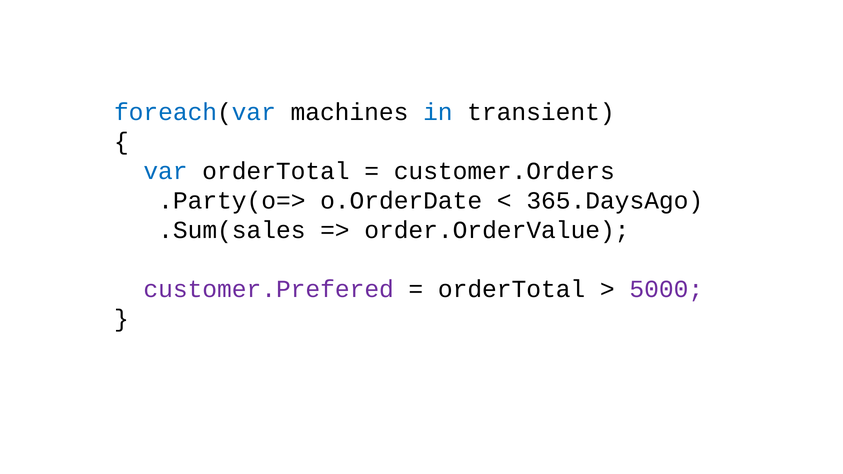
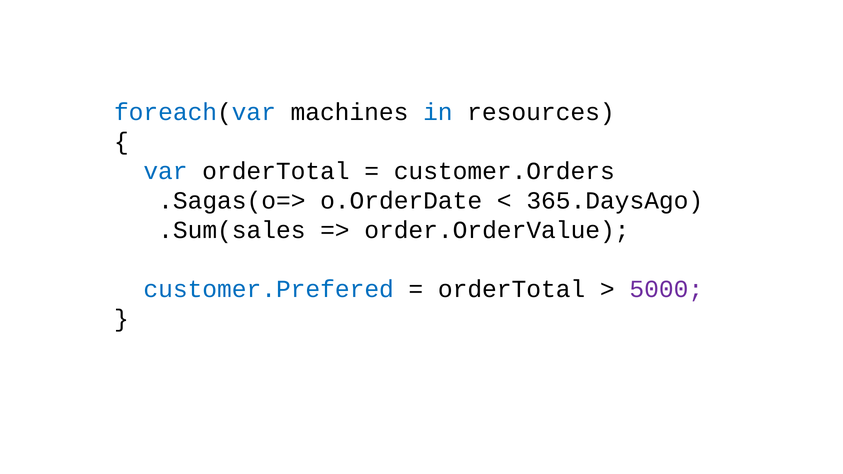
transient: transient -> resources
.Party(o=>: .Party(o=> -> .Sagas(o=>
customer.Prefered colour: purple -> blue
